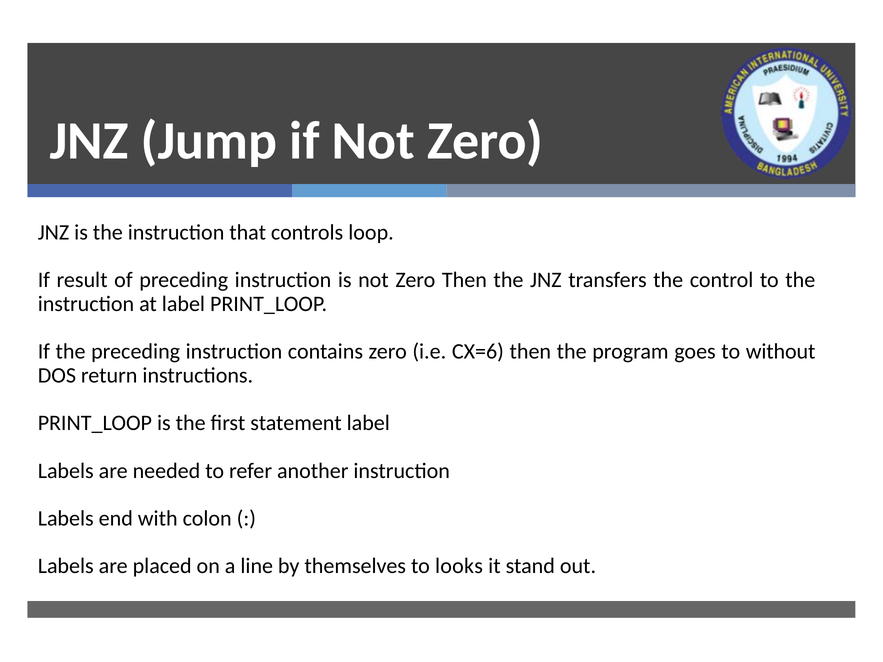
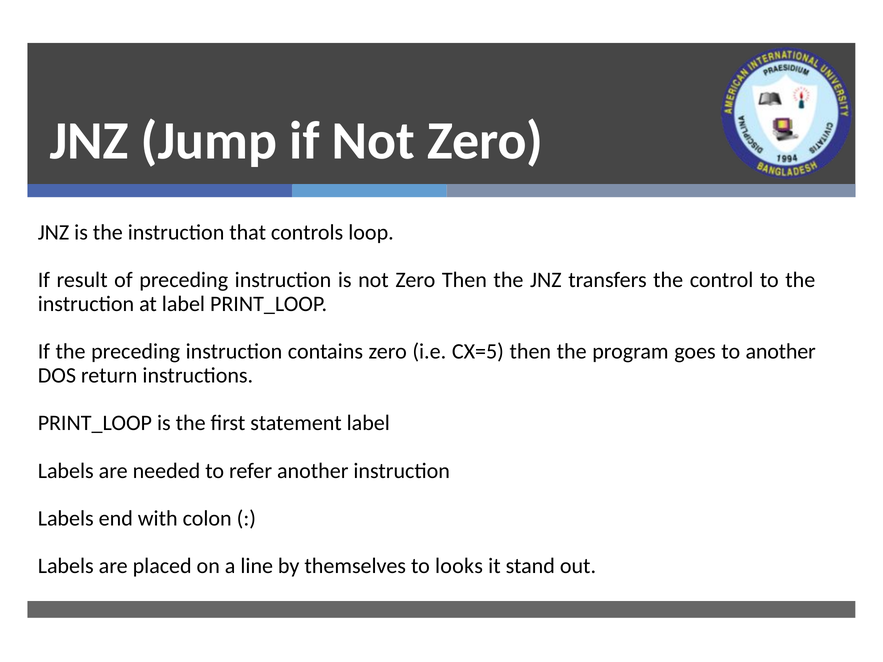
CX=6: CX=6 -> CX=5
to without: without -> another
